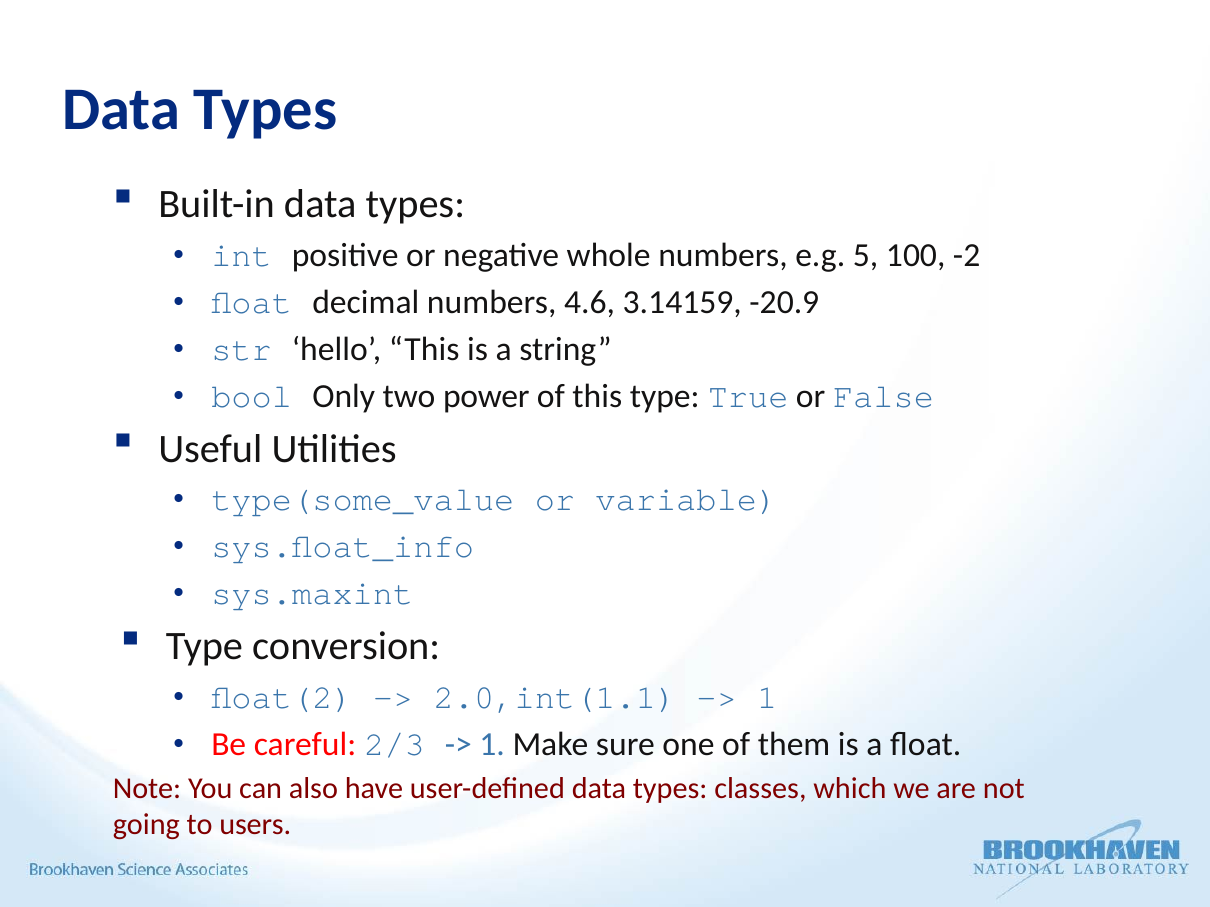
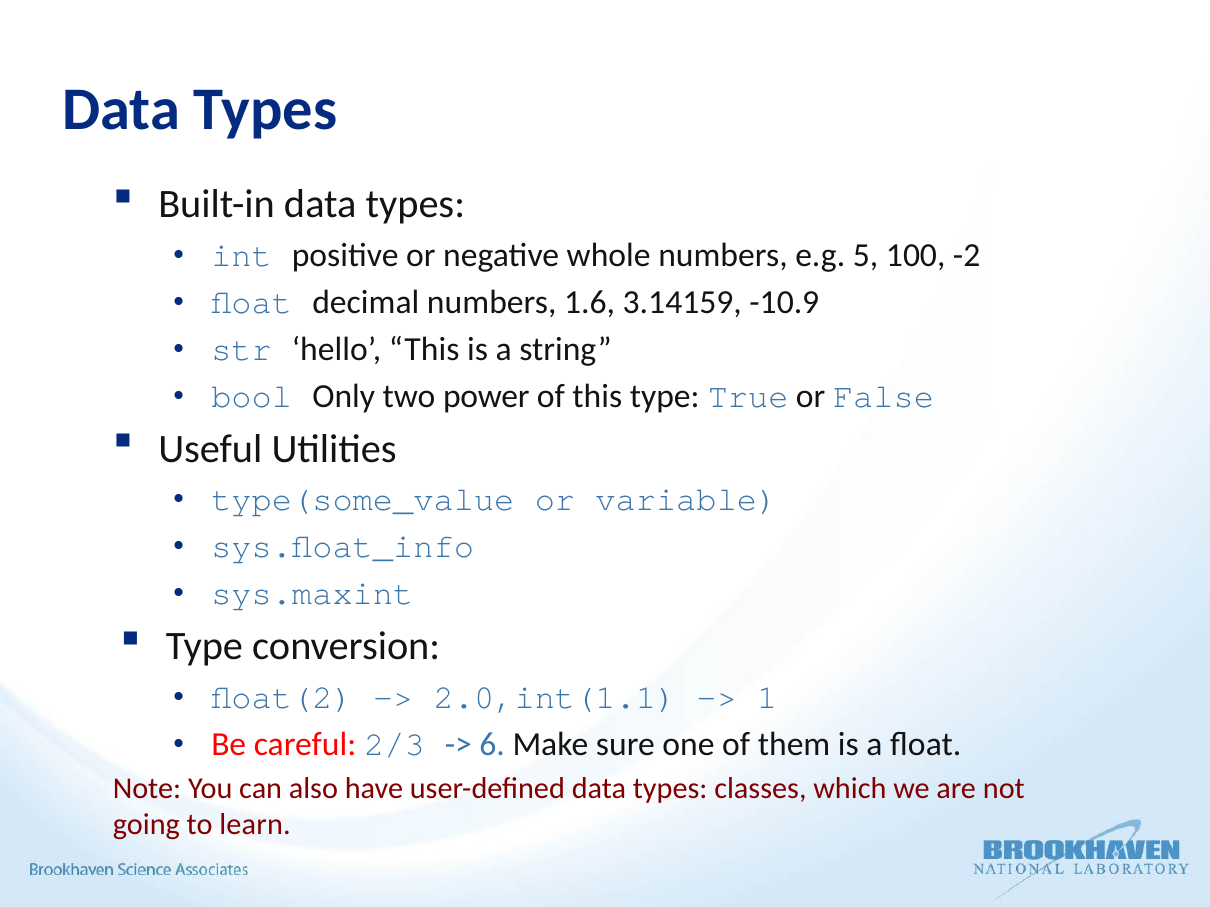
4.6: 4.6 -> 1.6
-20.9: -20.9 -> -10.9
1 at (492, 745): 1 -> 6
users: users -> learn
